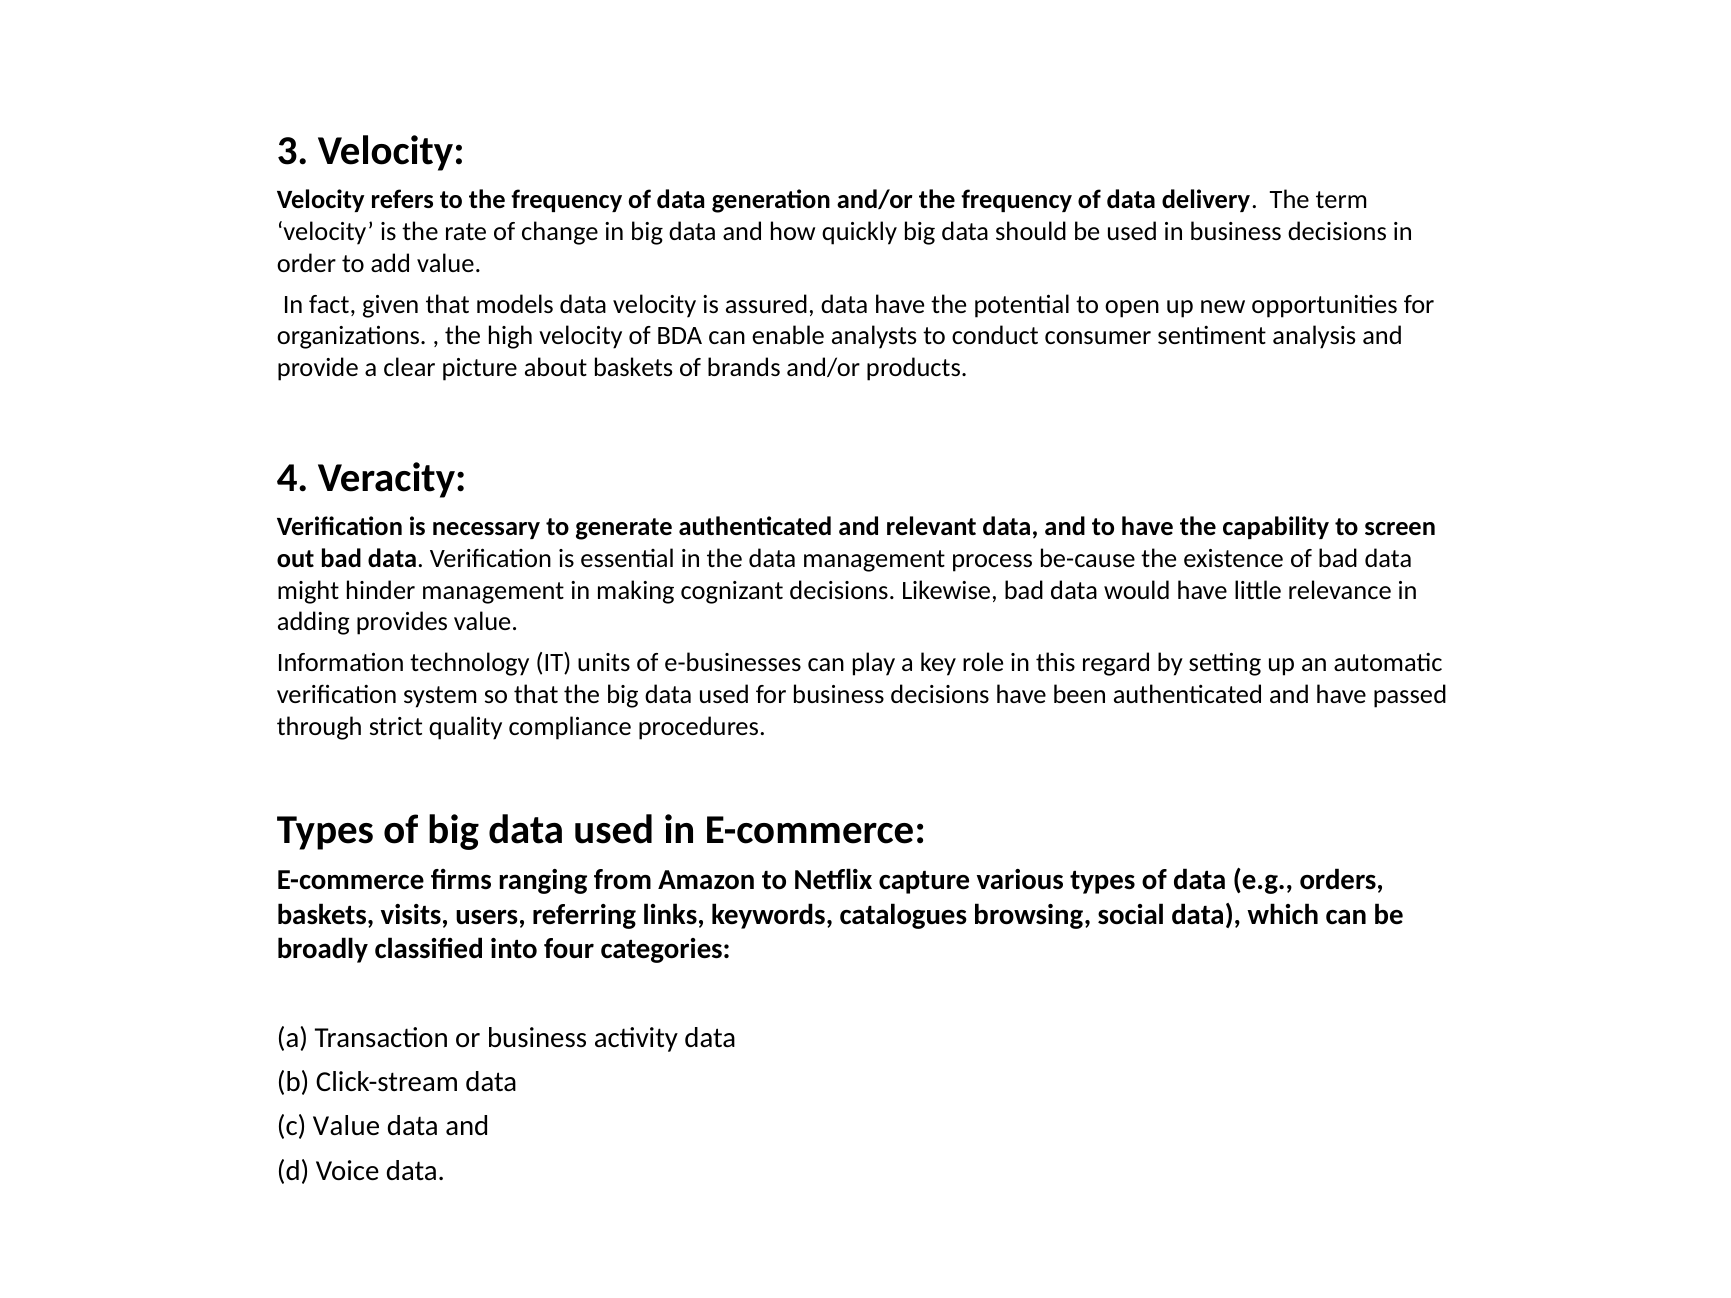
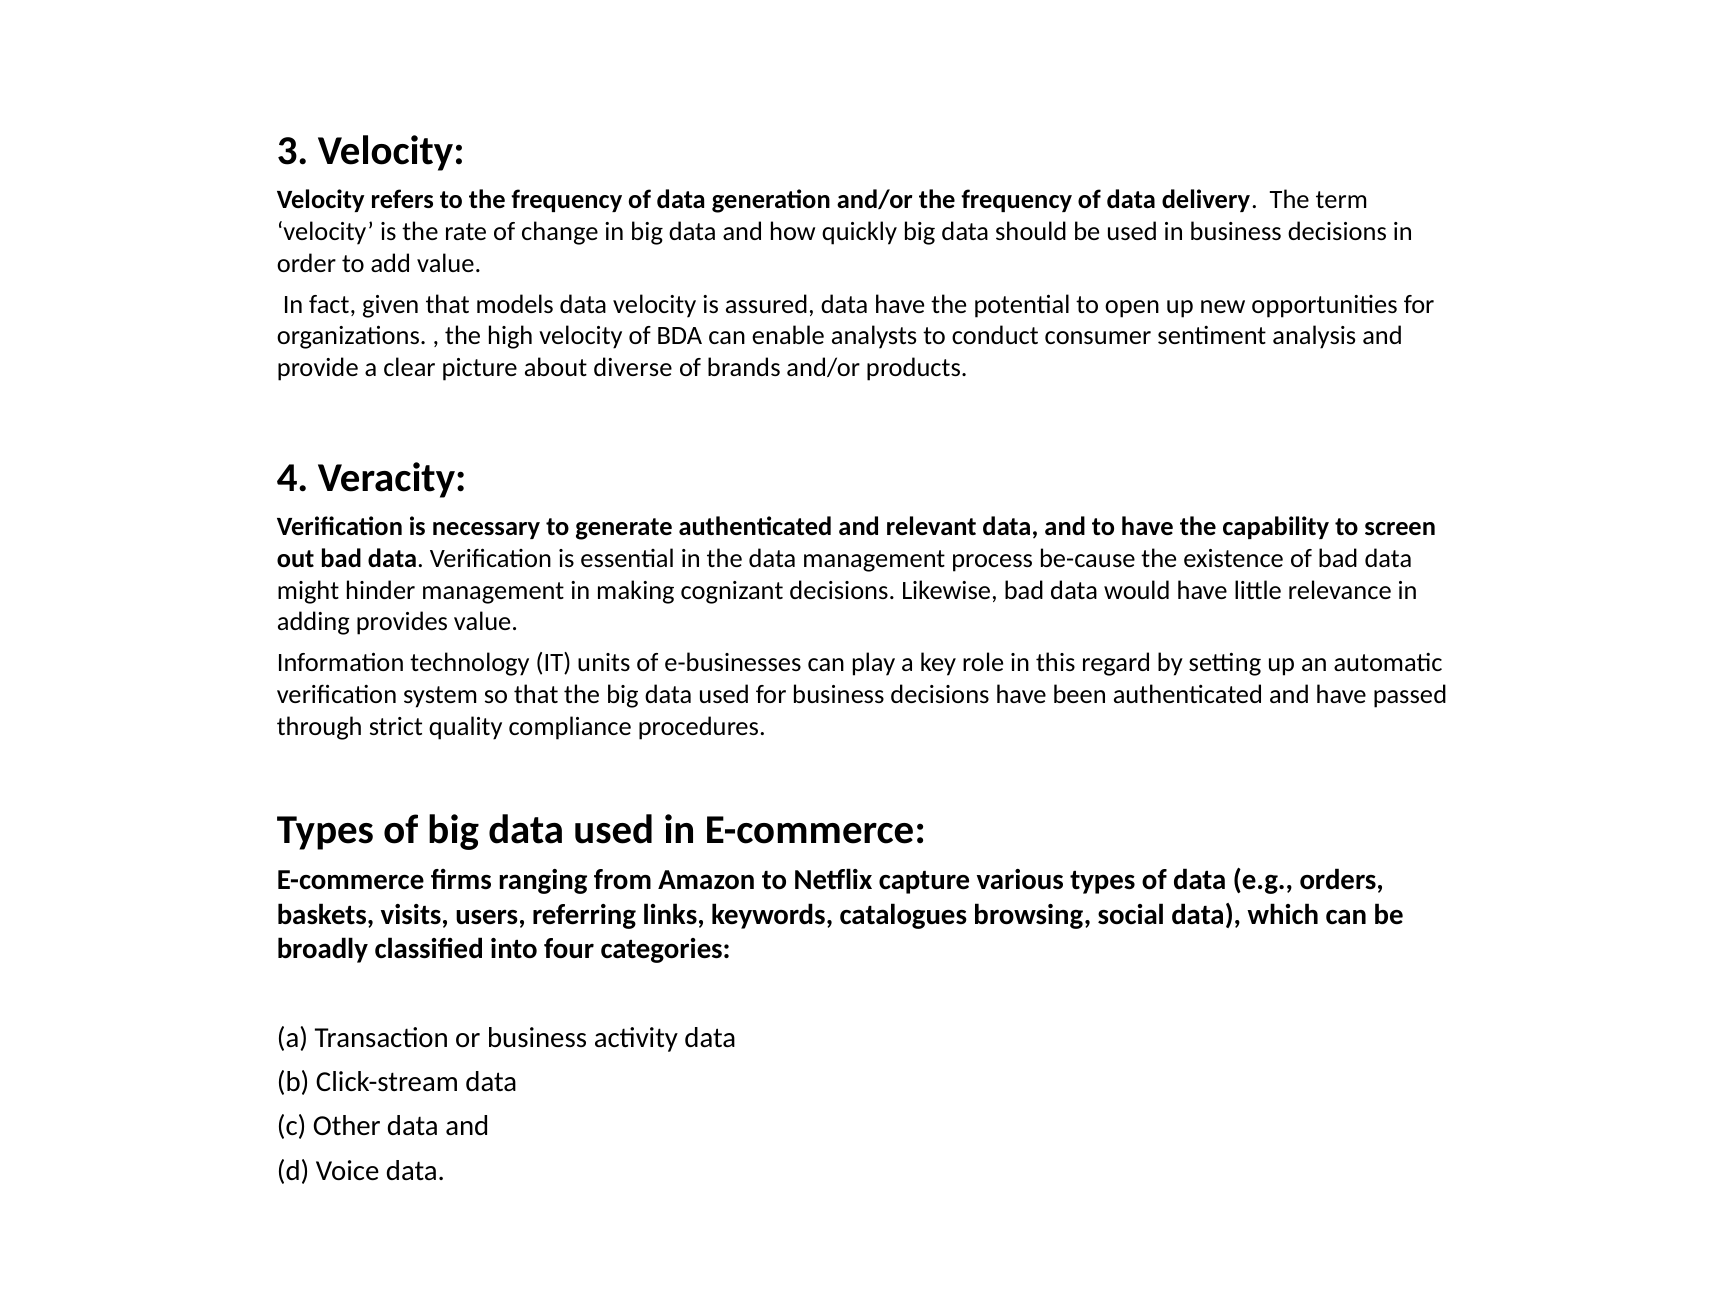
about baskets: baskets -> diverse
c Value: Value -> Other
